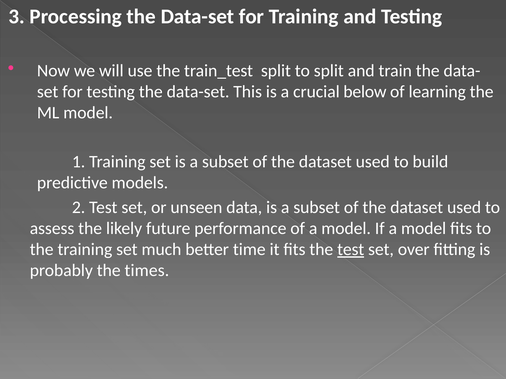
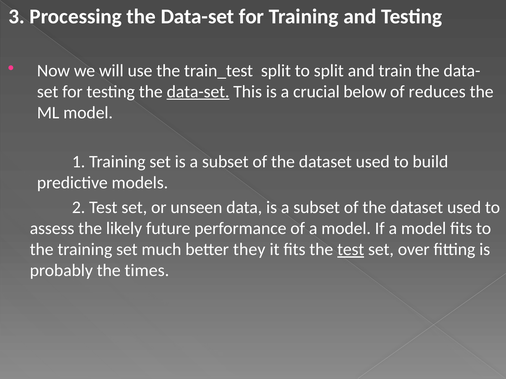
data-set at (198, 92) underline: none -> present
learning: learning -> reduces
time: time -> they
